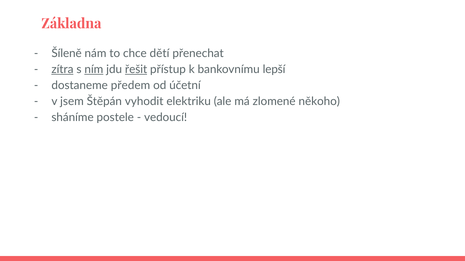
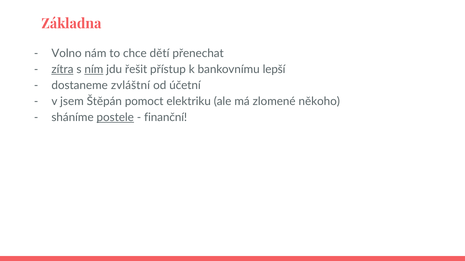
Šíleně: Šíleně -> Volno
řešit underline: present -> none
předem: předem -> zvláštní
vyhodit: vyhodit -> pomoct
postele underline: none -> present
vedoucí: vedoucí -> finanční
